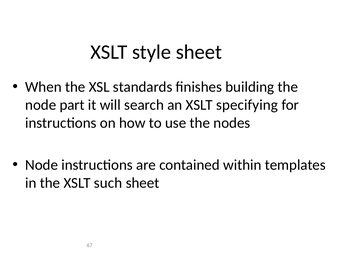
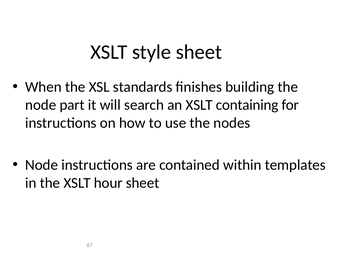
specifying: specifying -> containing
such: such -> hour
